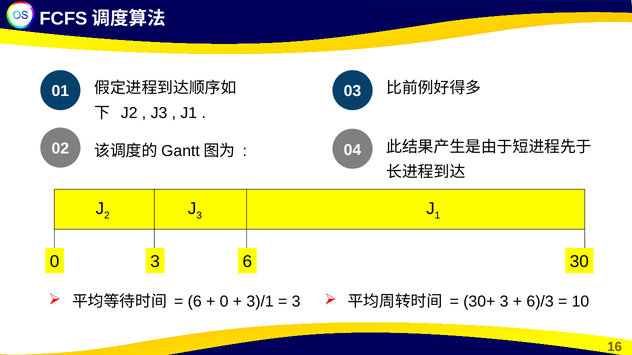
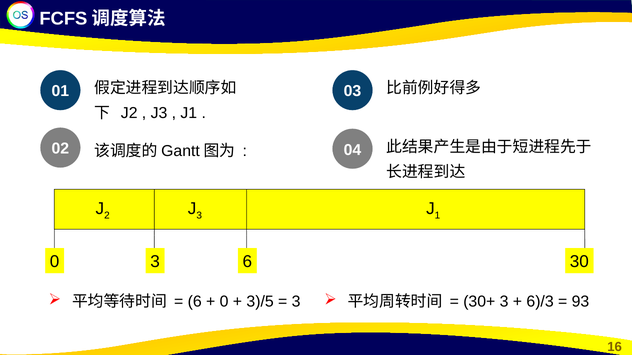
3)/1: 3)/1 -> 3)/5
10: 10 -> 93
